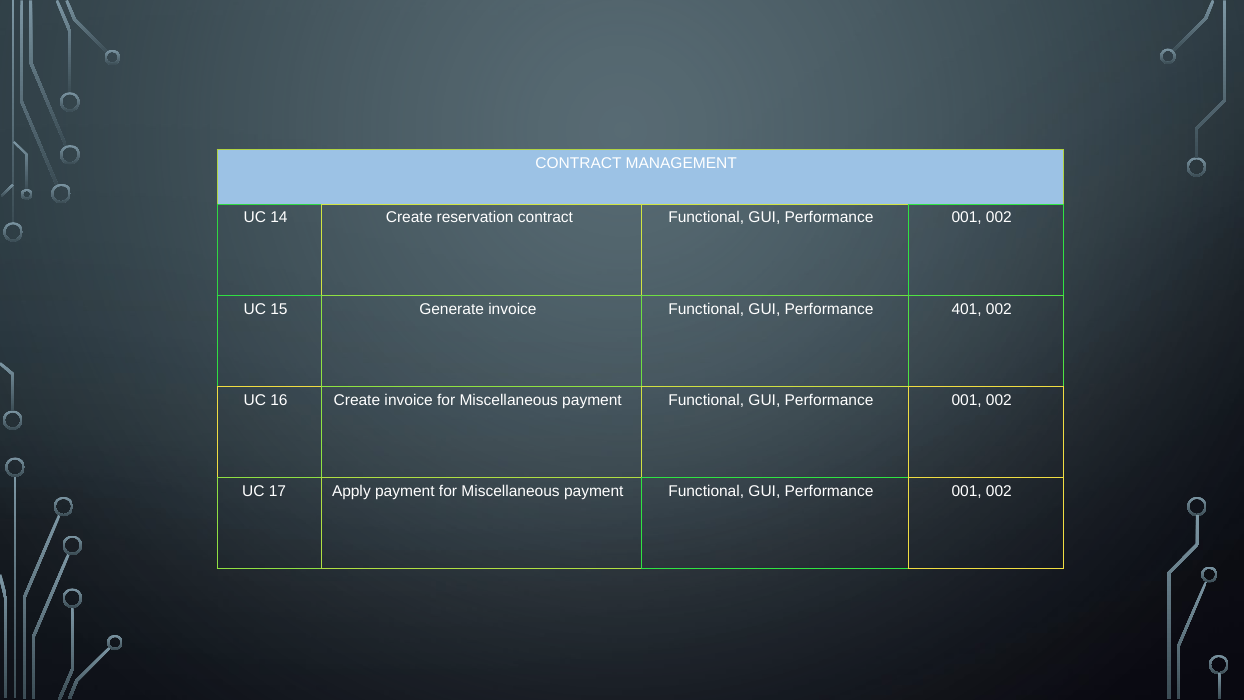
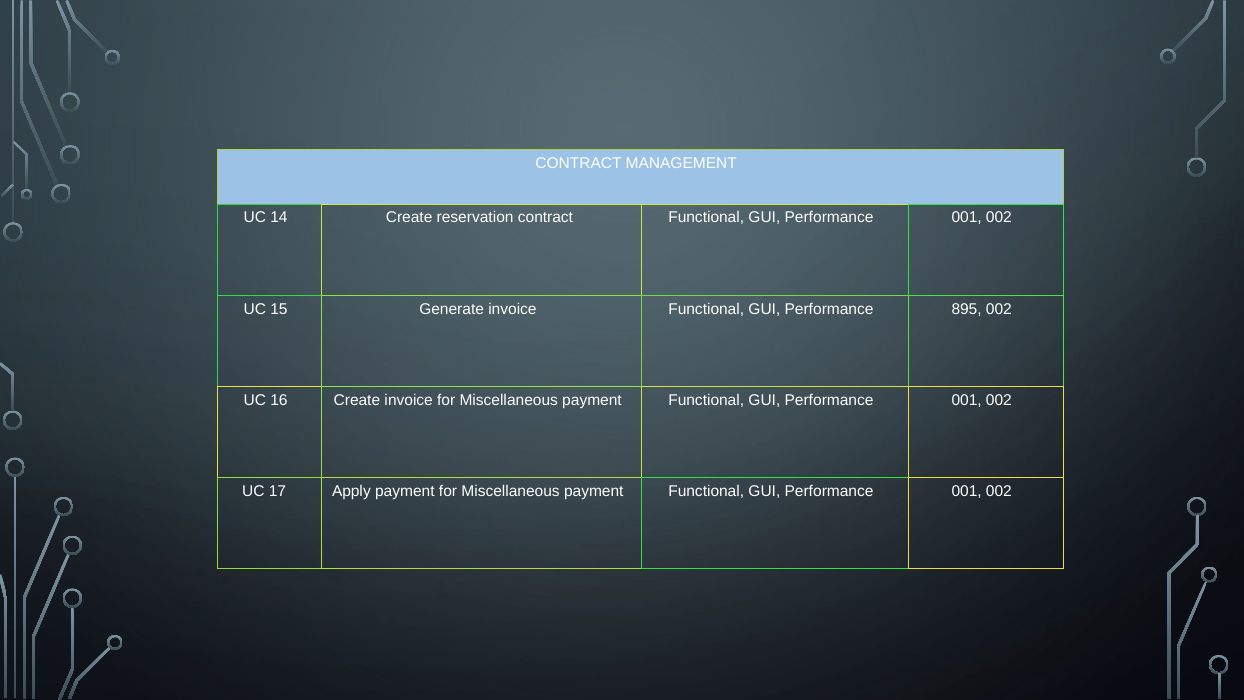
401: 401 -> 895
